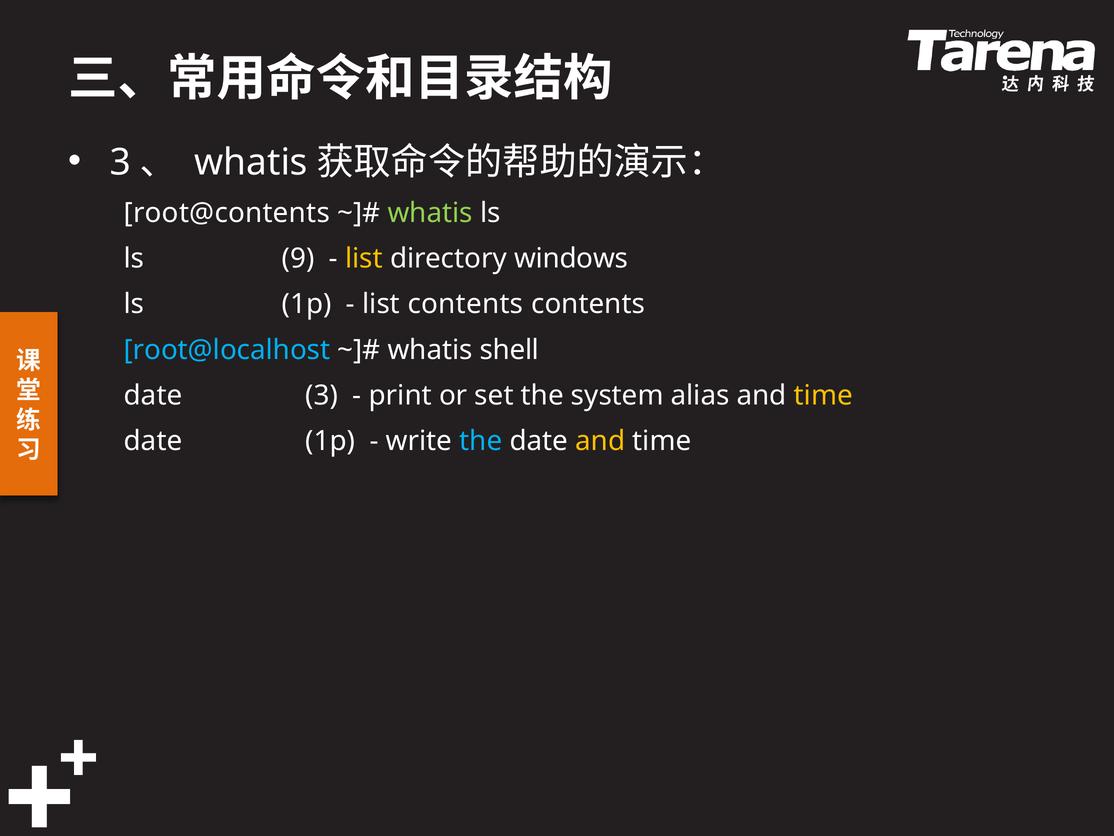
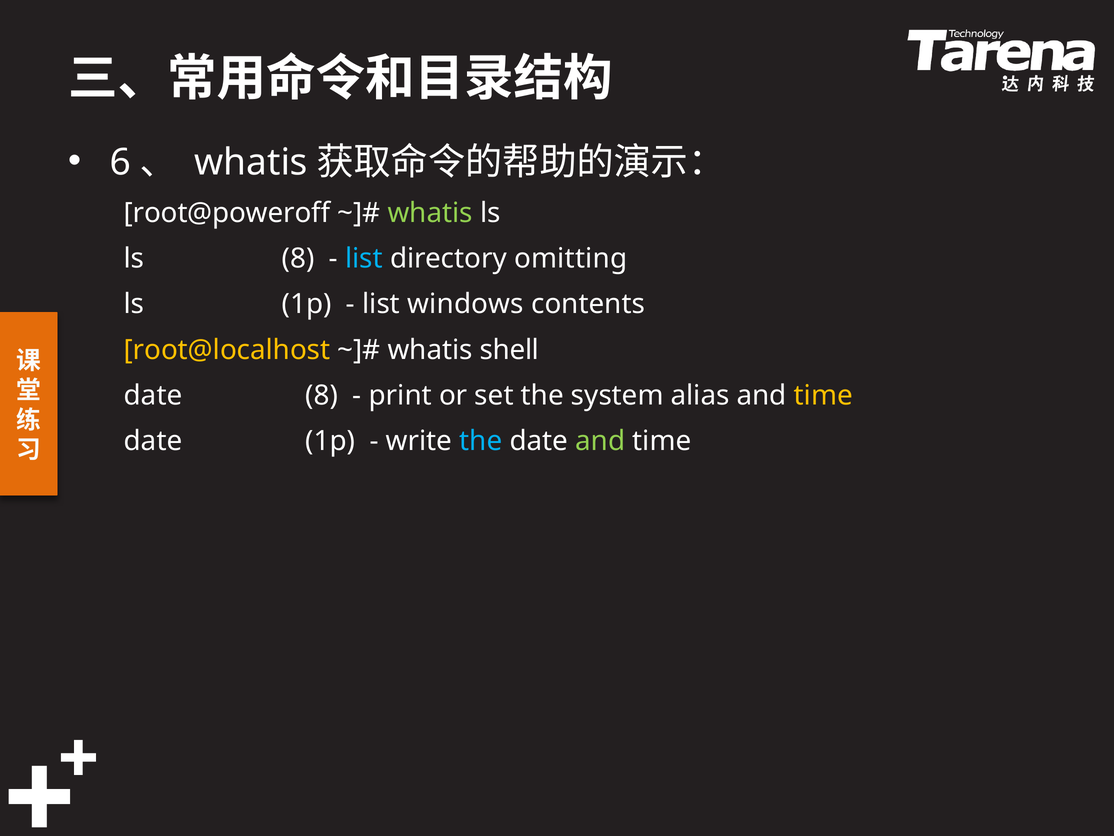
3 at (121, 162): 3 -> 6
root@contents: root@contents -> root@poweroff
ls 9: 9 -> 8
list at (364, 258) colour: yellow -> light blue
windows: windows -> omitting
list contents: contents -> windows
root@localhost colour: light blue -> yellow
date 3: 3 -> 8
and at (600, 441) colour: yellow -> light green
